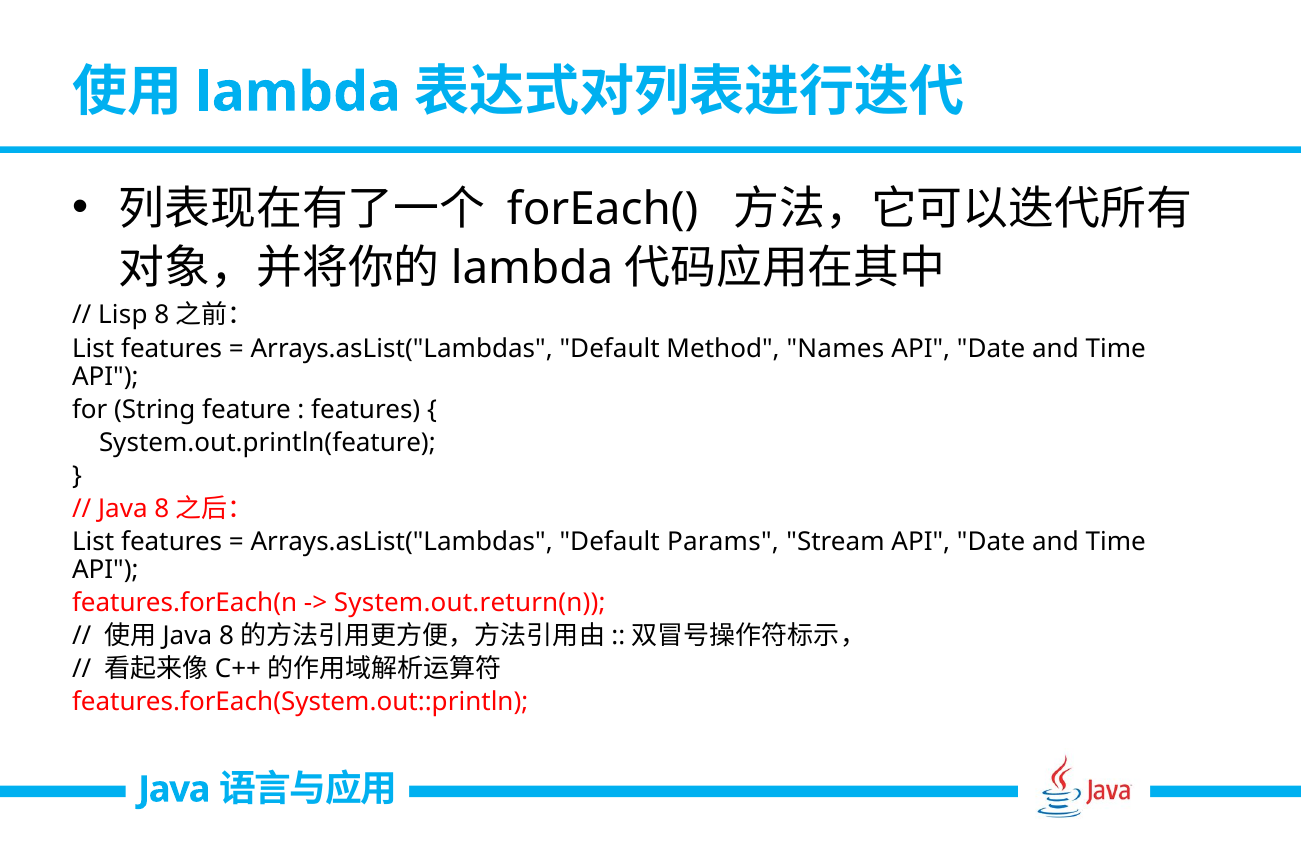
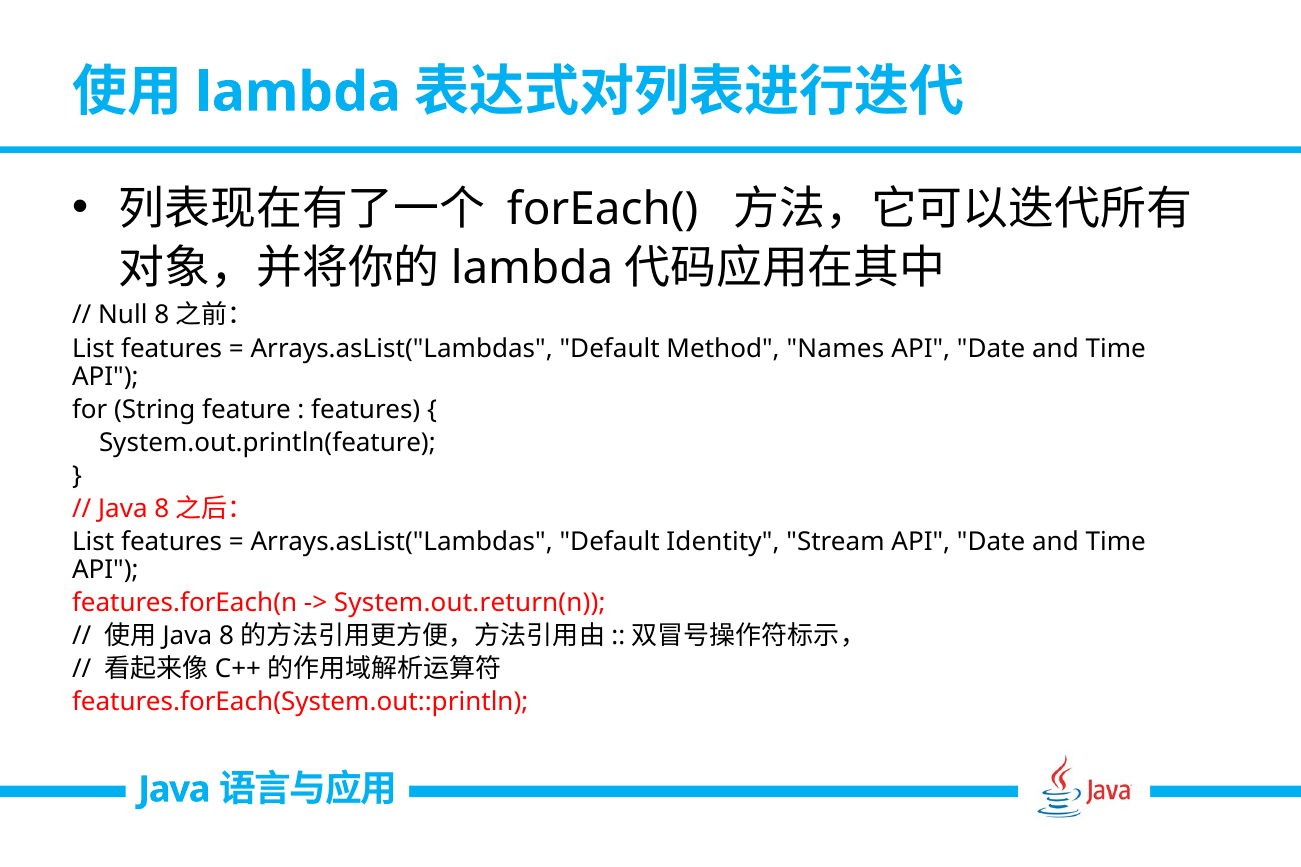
Lisp: Lisp -> Null
Params: Params -> Identity
